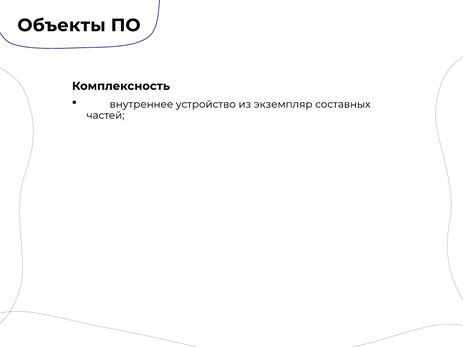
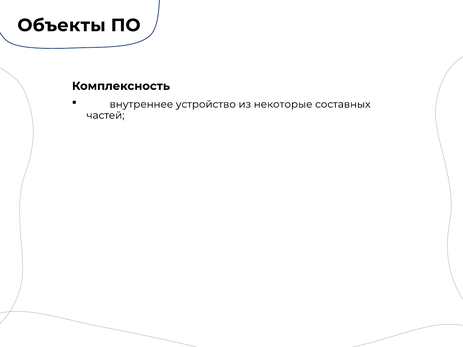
экземпляр: экземпляр -> некоторые
